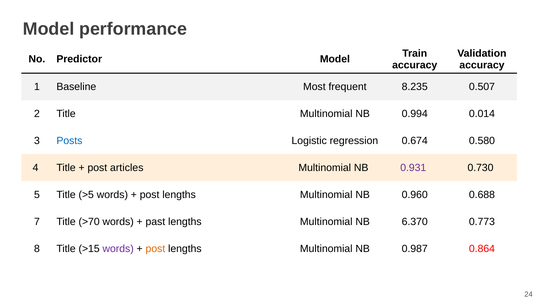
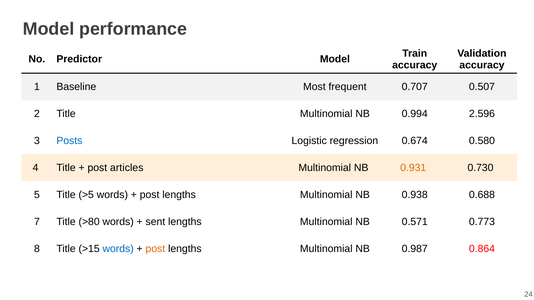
8.235: 8.235 -> 0.707
0.014: 0.014 -> 2.596
0.931 colour: purple -> orange
0.960: 0.960 -> 0.938
>70: >70 -> >80
past: past -> sent
6.370: 6.370 -> 0.571
words at (118, 249) colour: purple -> blue
